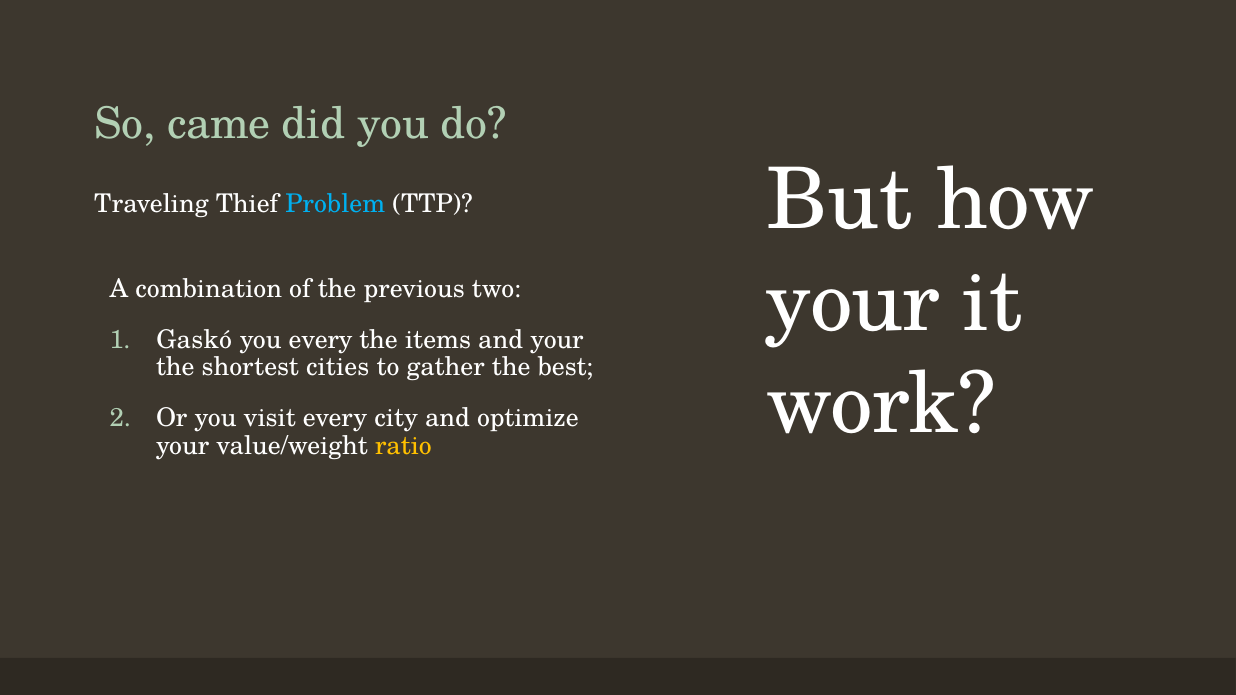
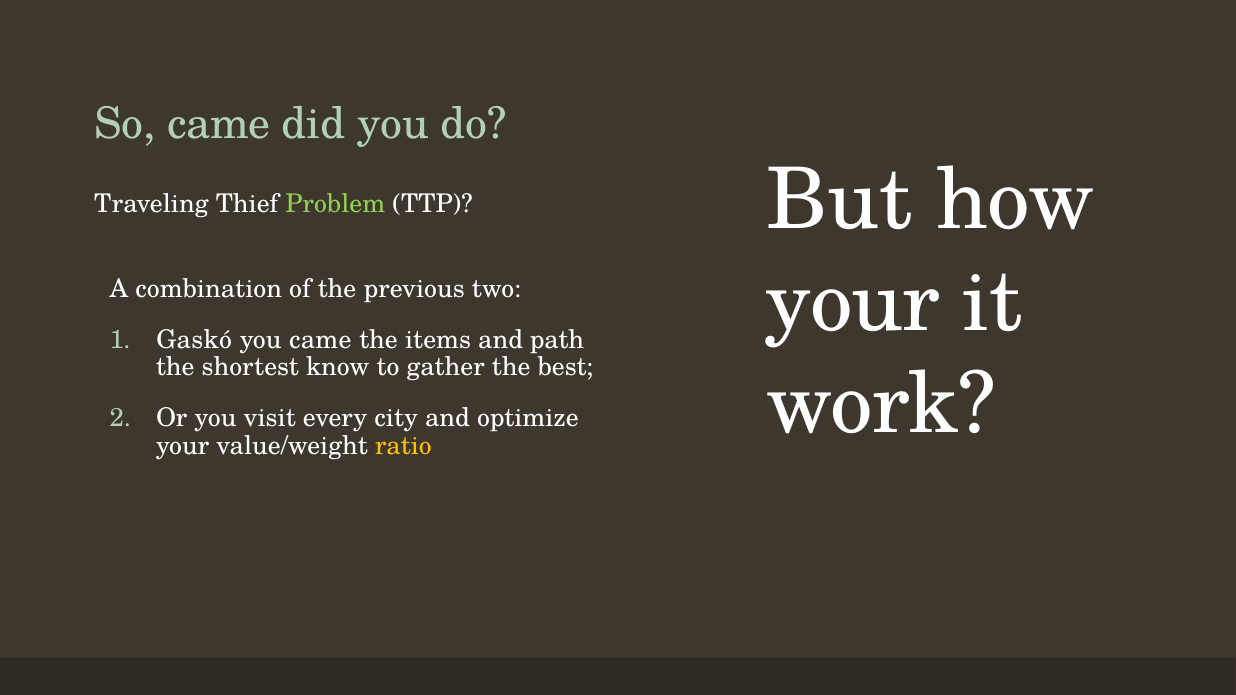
Problem colour: light blue -> light green
you every: every -> came
and your: your -> path
cities: cities -> know
